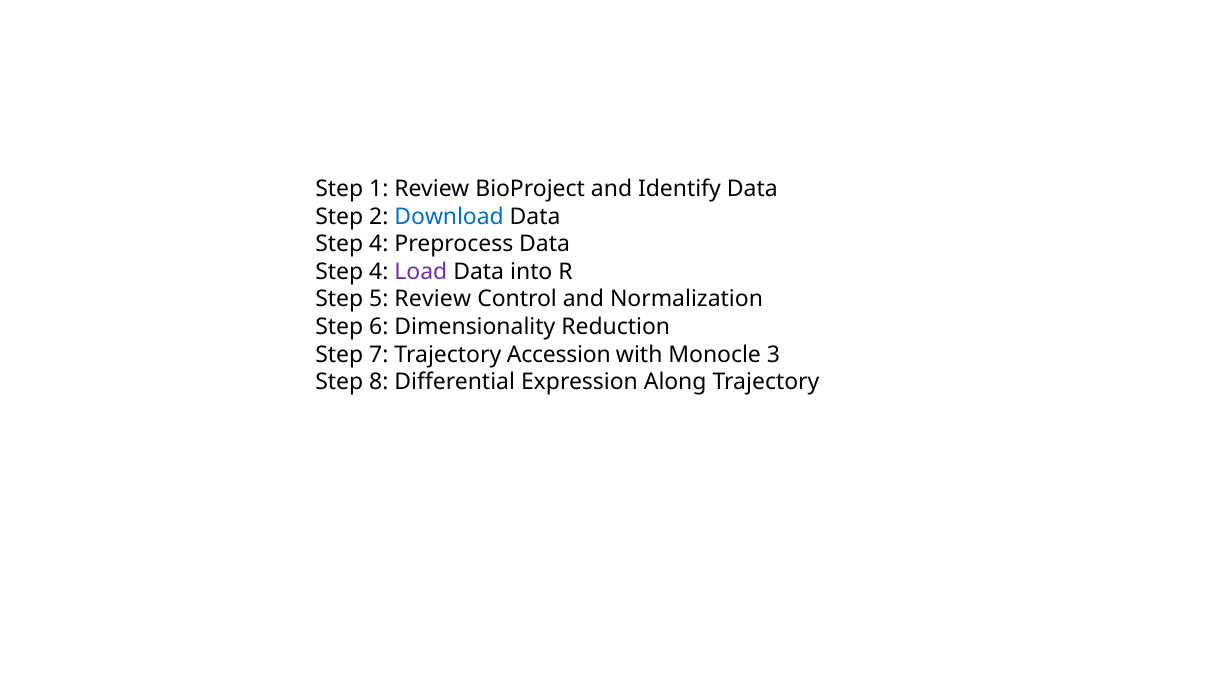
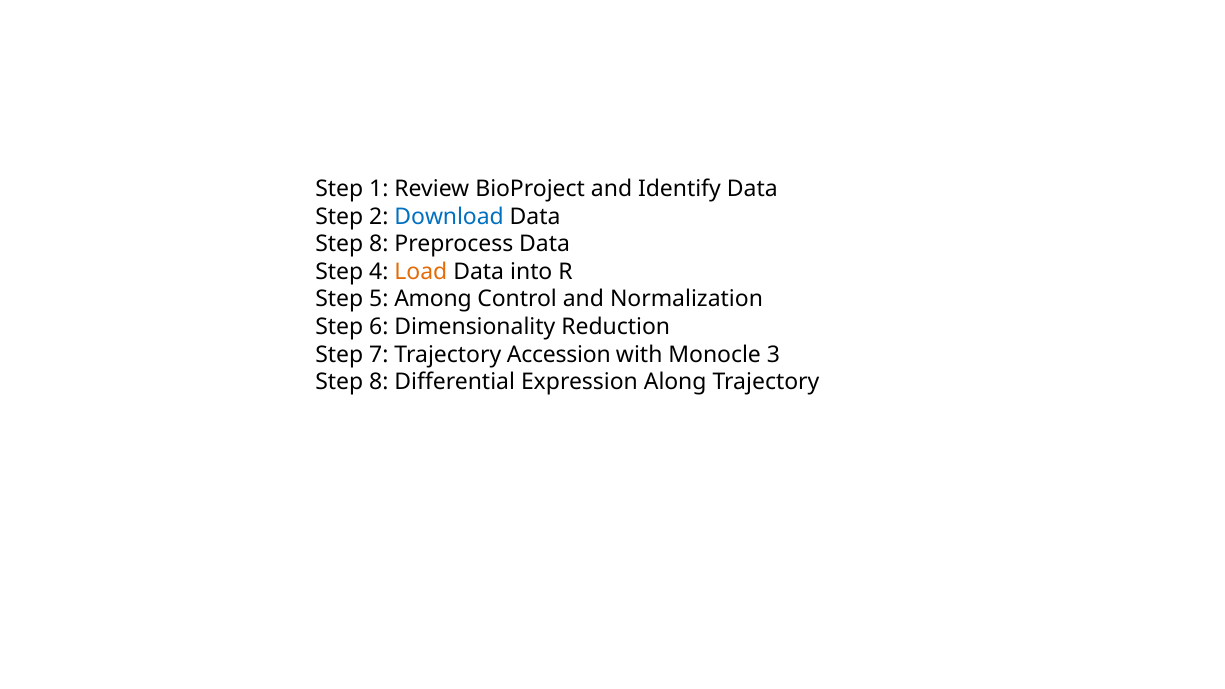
4 at (379, 244): 4 -> 8
Load colour: purple -> orange
5 Review: Review -> Among
